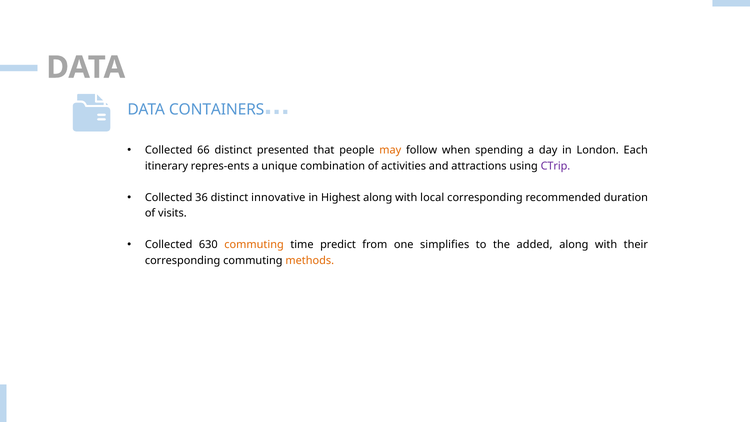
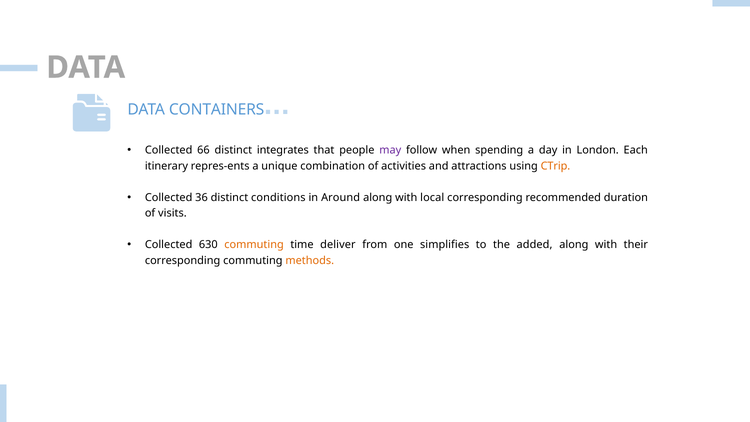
presented: presented -> integrates
may colour: orange -> purple
CTrip colour: purple -> orange
innovative: innovative -> conditions
Highest: Highest -> Around
predict: predict -> deliver
